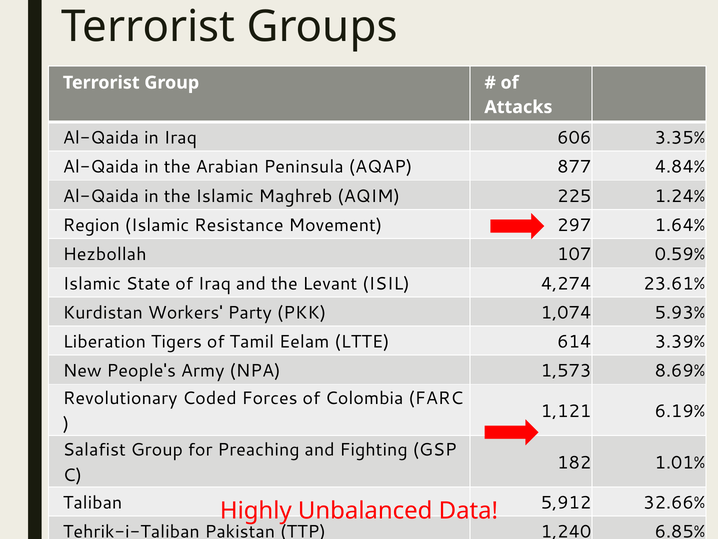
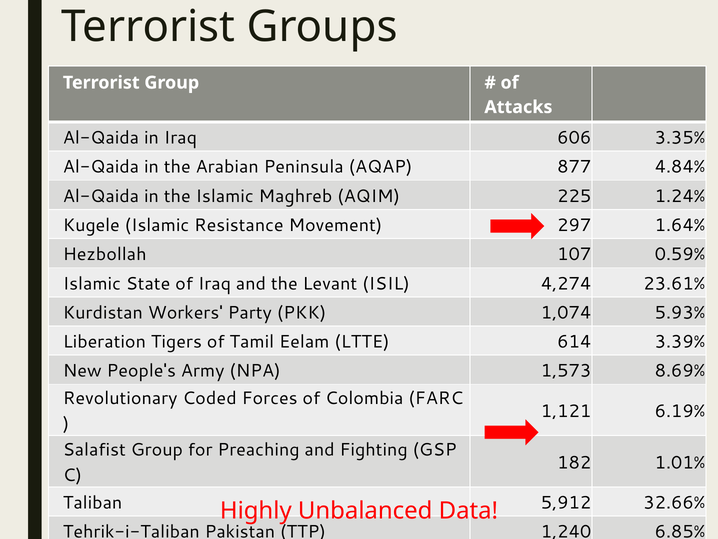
Region: Region -> Kugele
